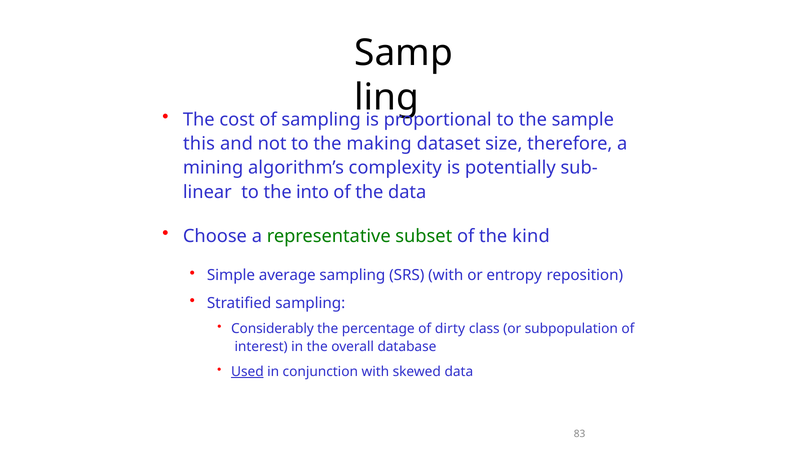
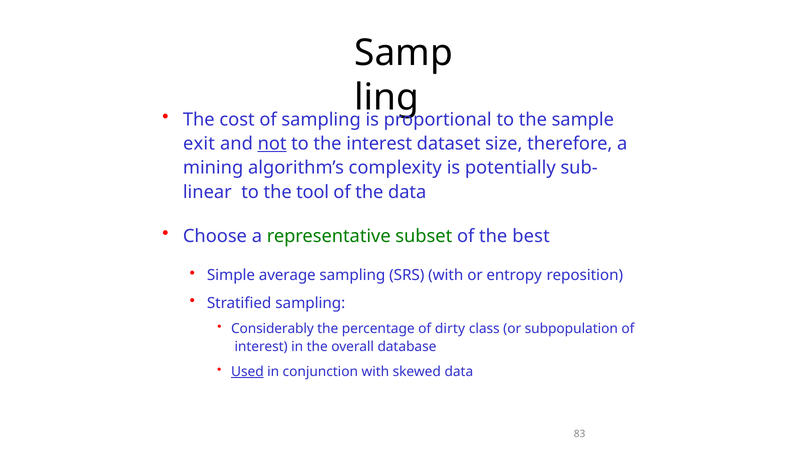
this: this -> exit
not underline: none -> present
the making: making -> interest
into: into -> tool
kind: kind -> best
